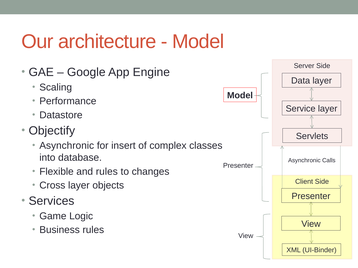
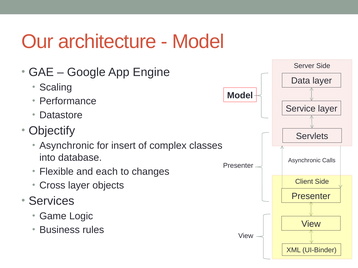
and rules: rules -> each
